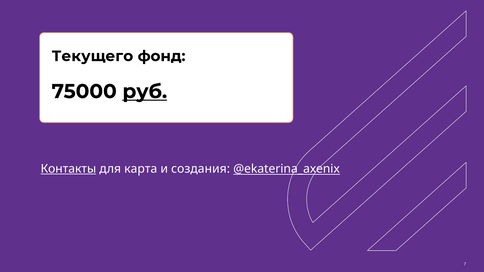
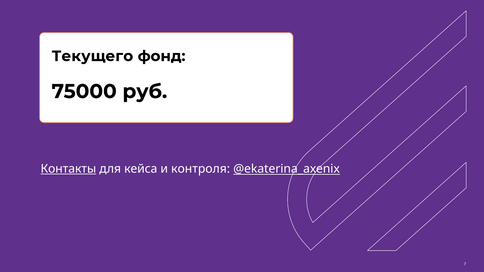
руб underline: present -> none
карта: карта -> кейса
создания: создания -> контроля
